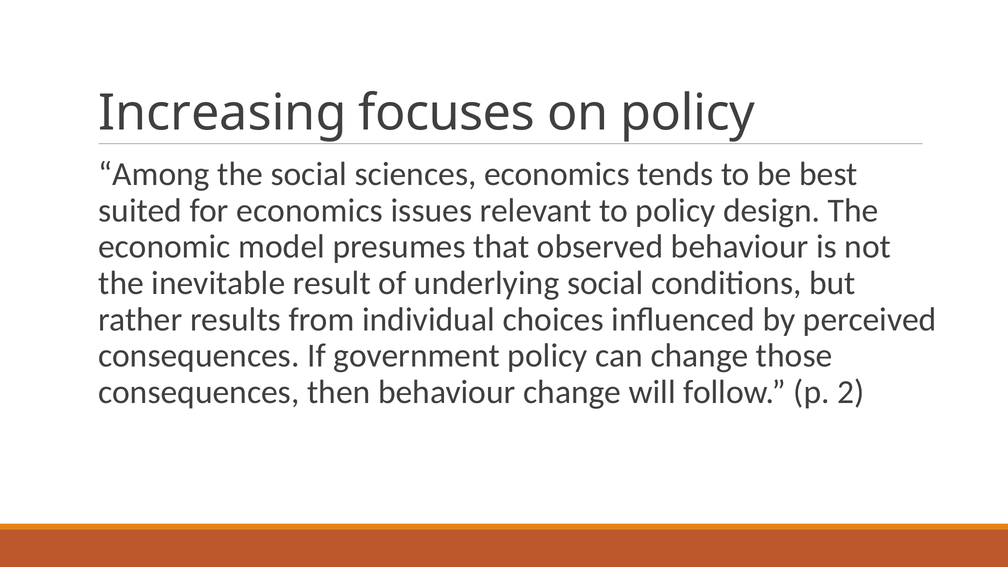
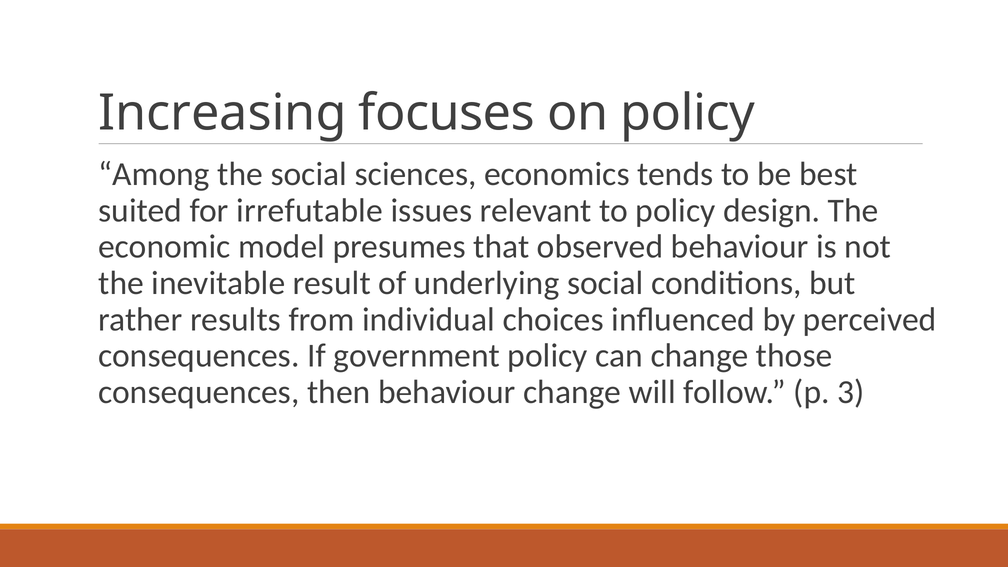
for economics: economics -> irrefutable
2: 2 -> 3
